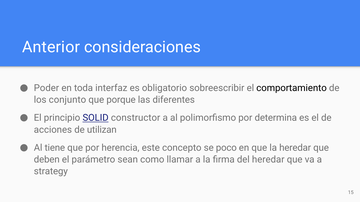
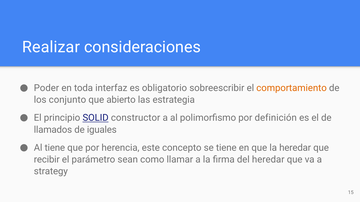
Anterior: Anterior -> Realizar
comportamiento colour: black -> orange
porque: porque -> abierto
diferentes: diferentes -> estrategia
determina: determina -> definición
acciones: acciones -> llamados
utilizan: utilizan -> iguales
se poco: poco -> tiene
deben: deben -> recibir
